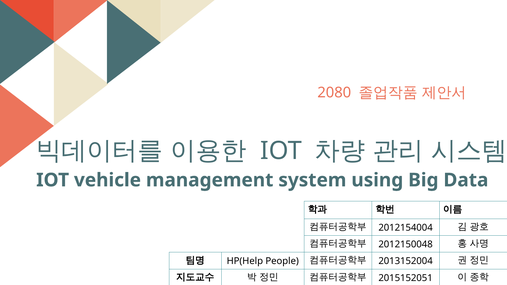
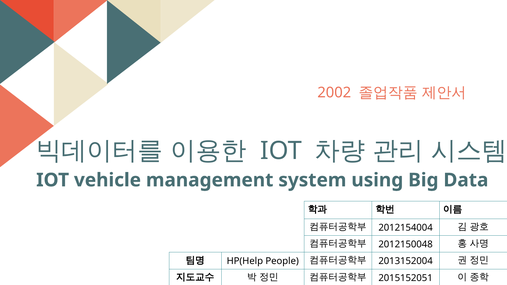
2080: 2080 -> 2002
